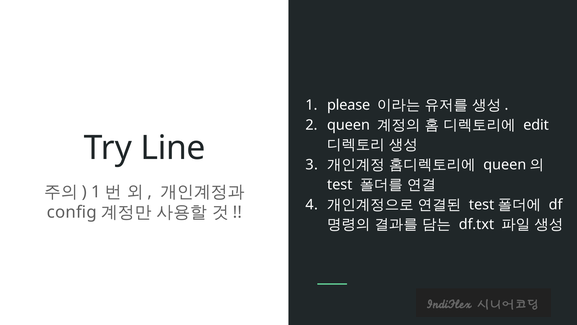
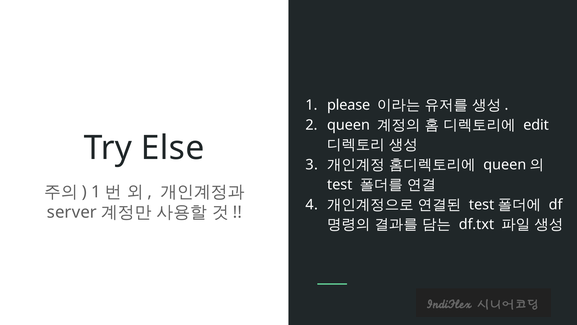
Line: Line -> Else
config: config -> server
